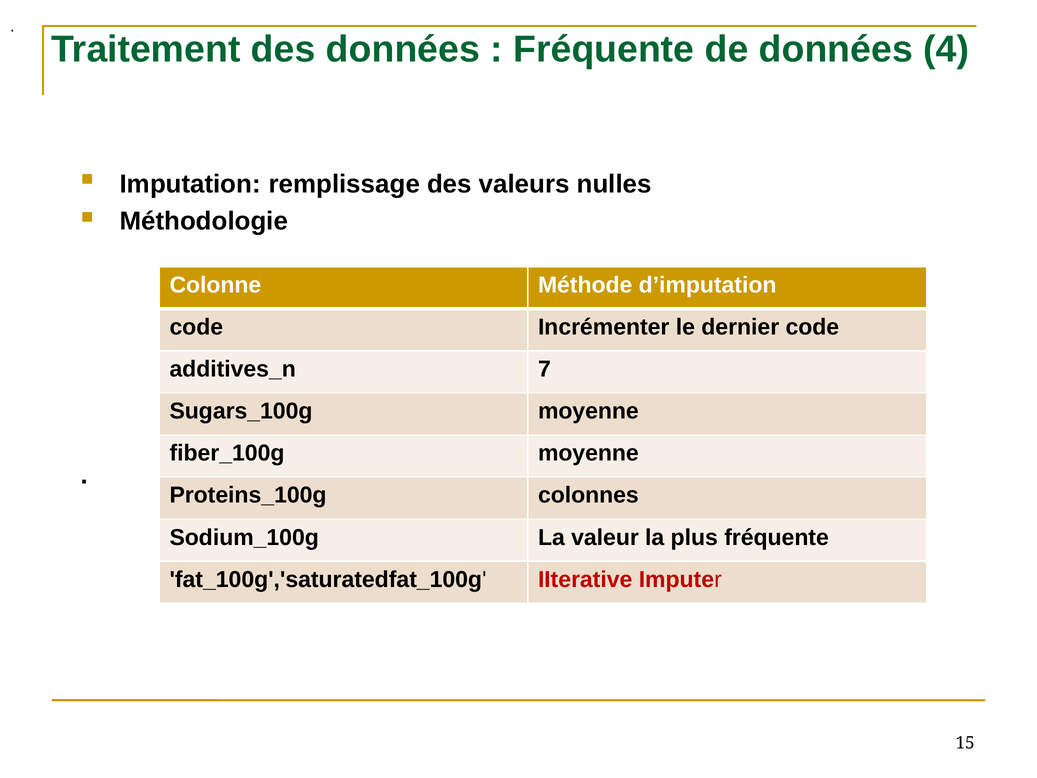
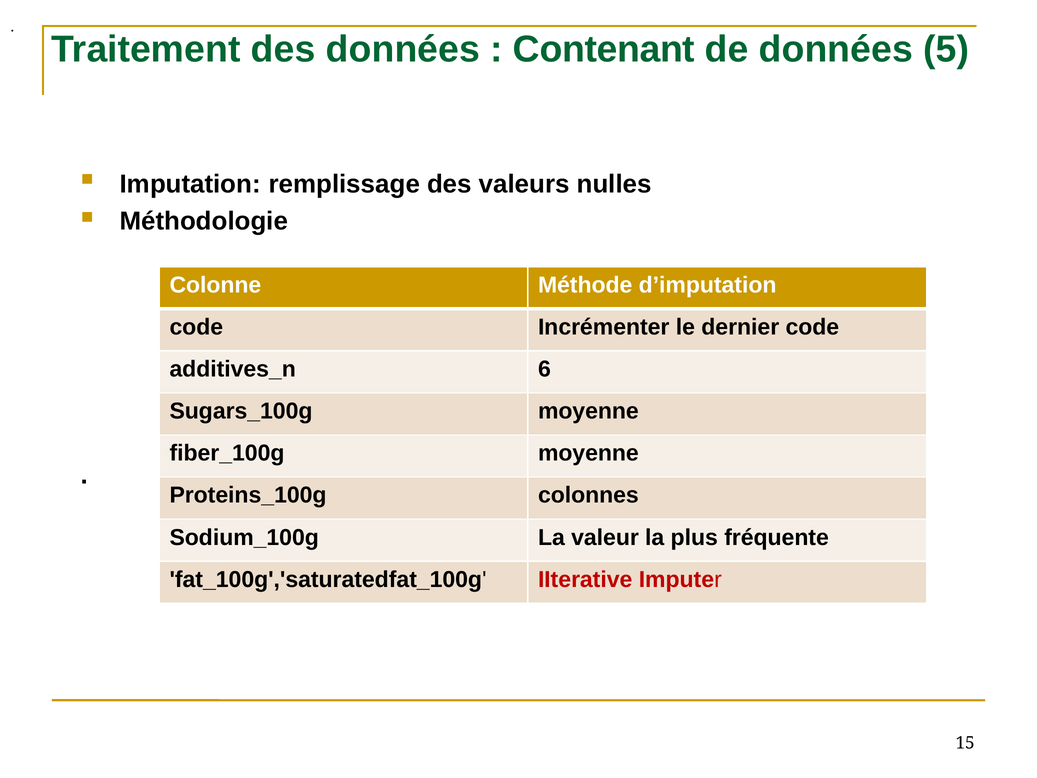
Fréquente at (604, 49): Fréquente -> Contenant
4: 4 -> 5
7: 7 -> 6
